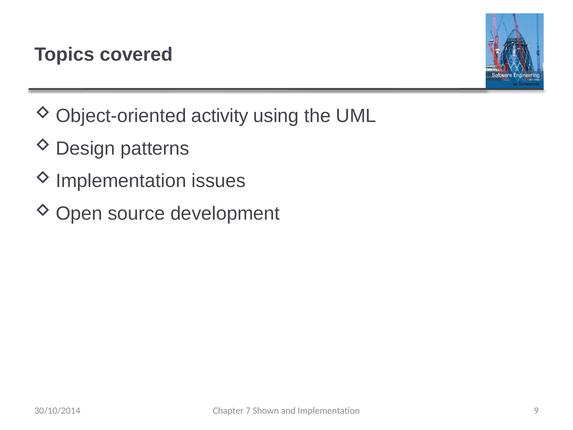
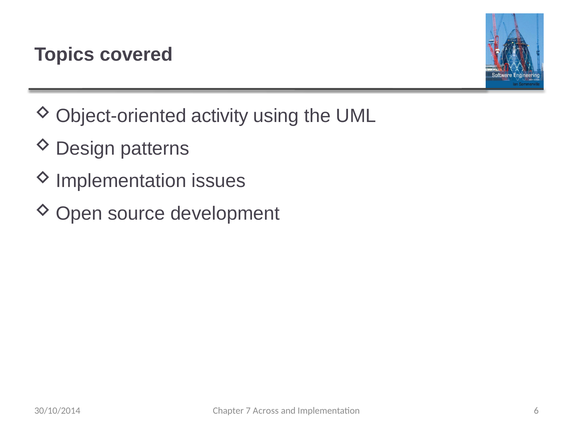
Shown: Shown -> Across
9: 9 -> 6
